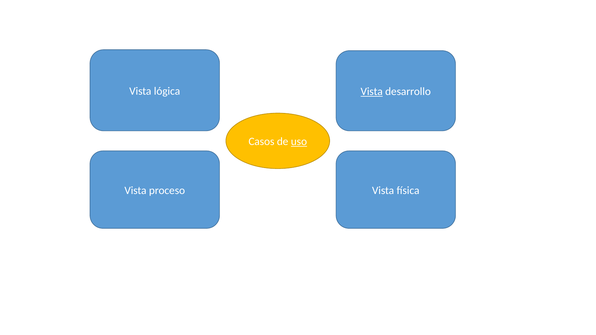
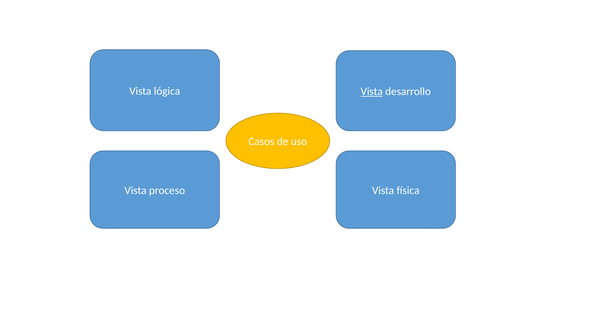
uso underline: present -> none
